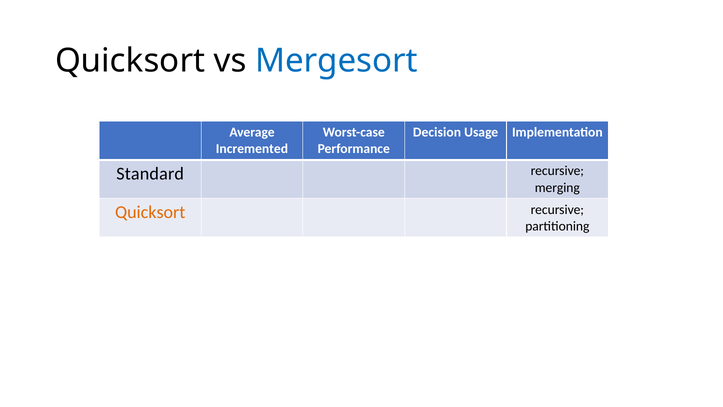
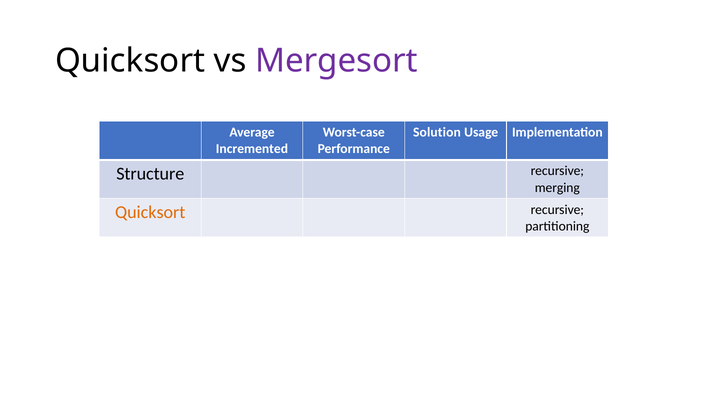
Mergesort colour: blue -> purple
Decision: Decision -> Solution
Standard: Standard -> Structure
